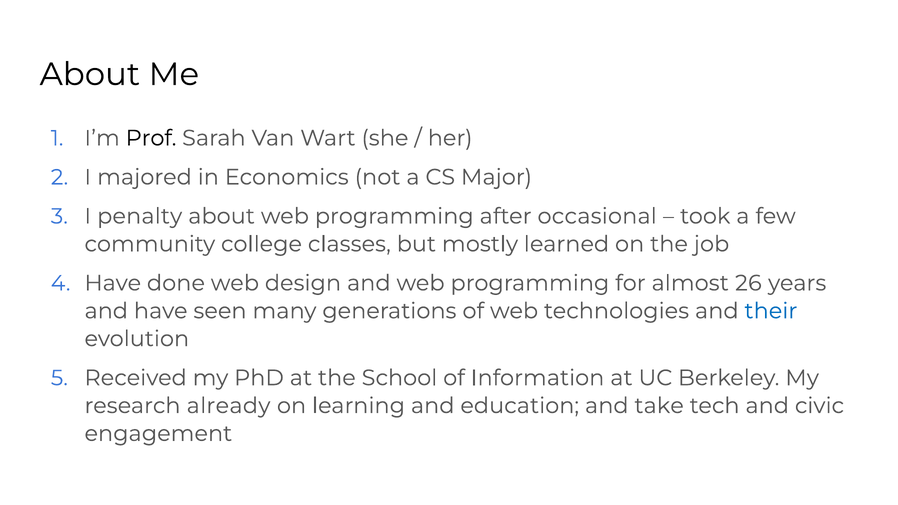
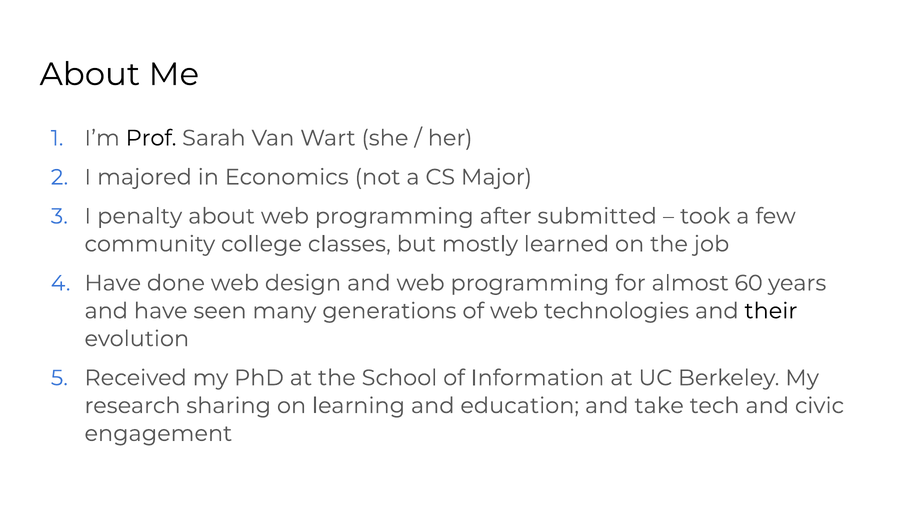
occasional: occasional -> submitted
26: 26 -> 60
their colour: blue -> black
already: already -> sharing
